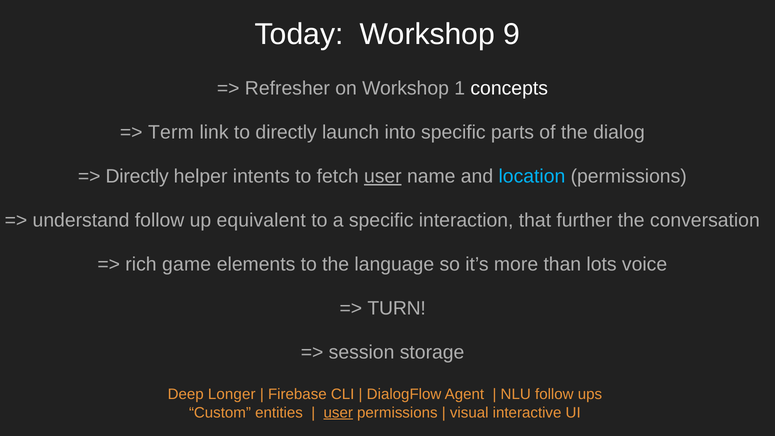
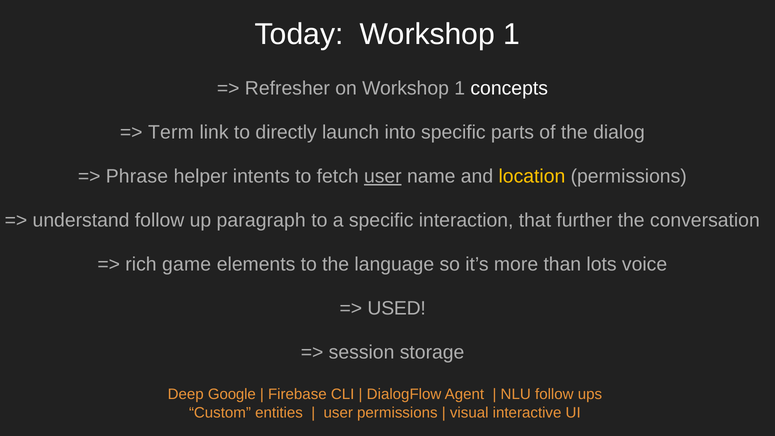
Today Workshop 9: 9 -> 1
Directly at (137, 176): Directly -> Phrase
location colour: light blue -> yellow
equivalent: equivalent -> paragraph
TURN: TURN -> USED
Longer: Longer -> Google
user at (338, 412) underline: present -> none
